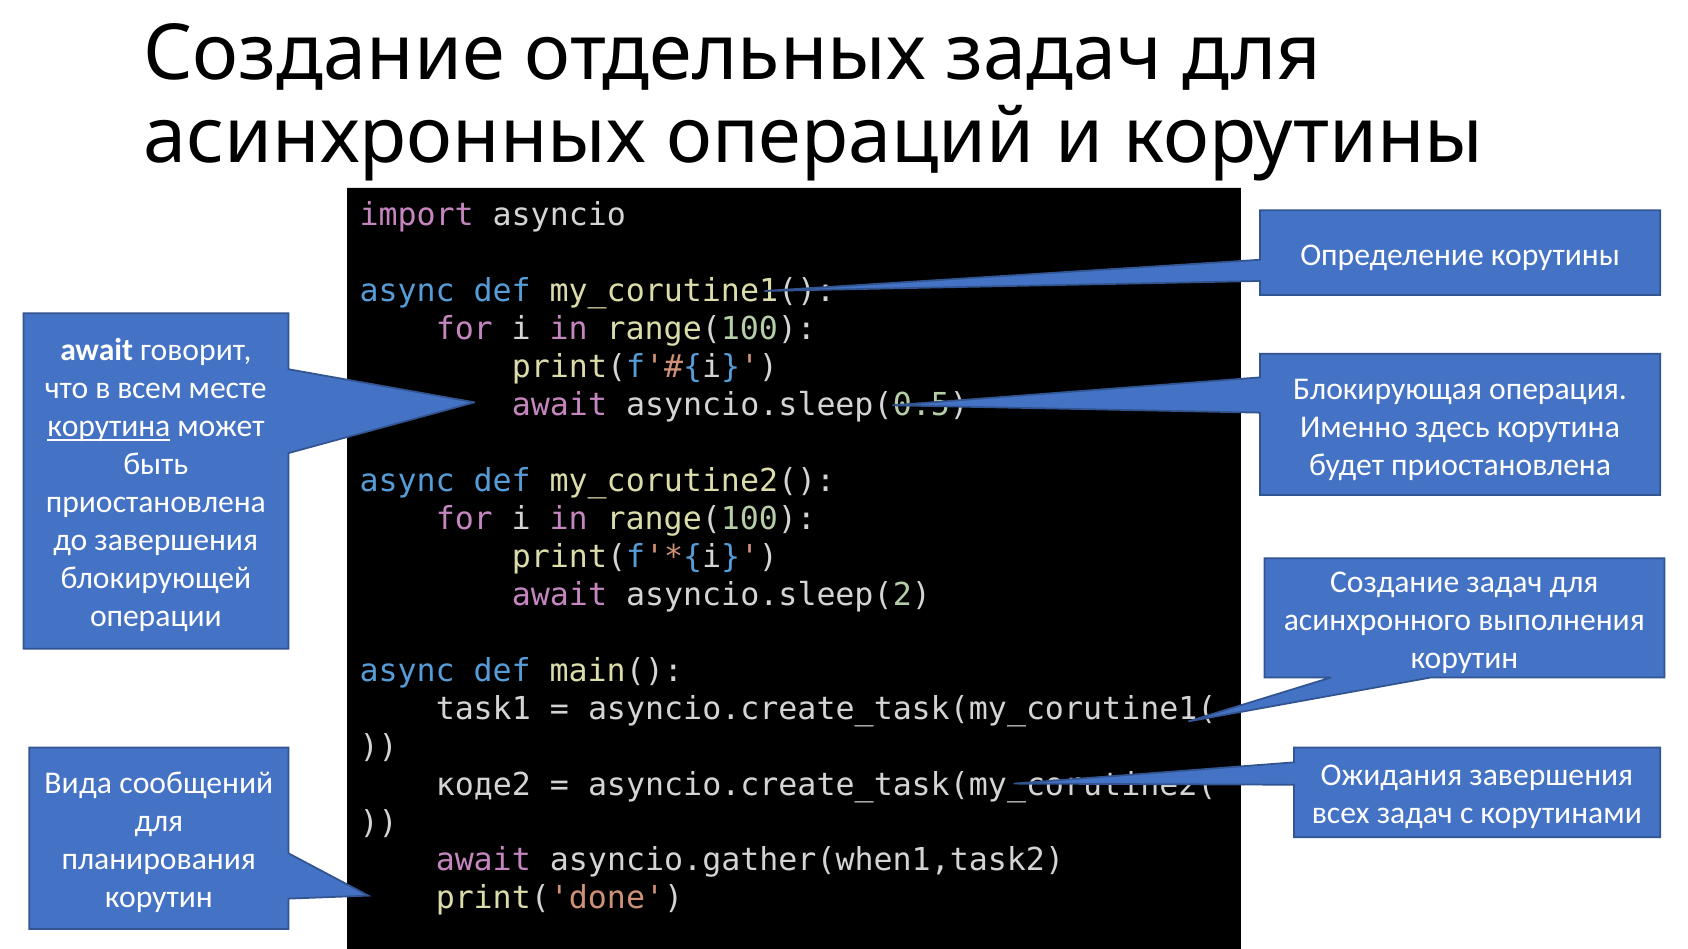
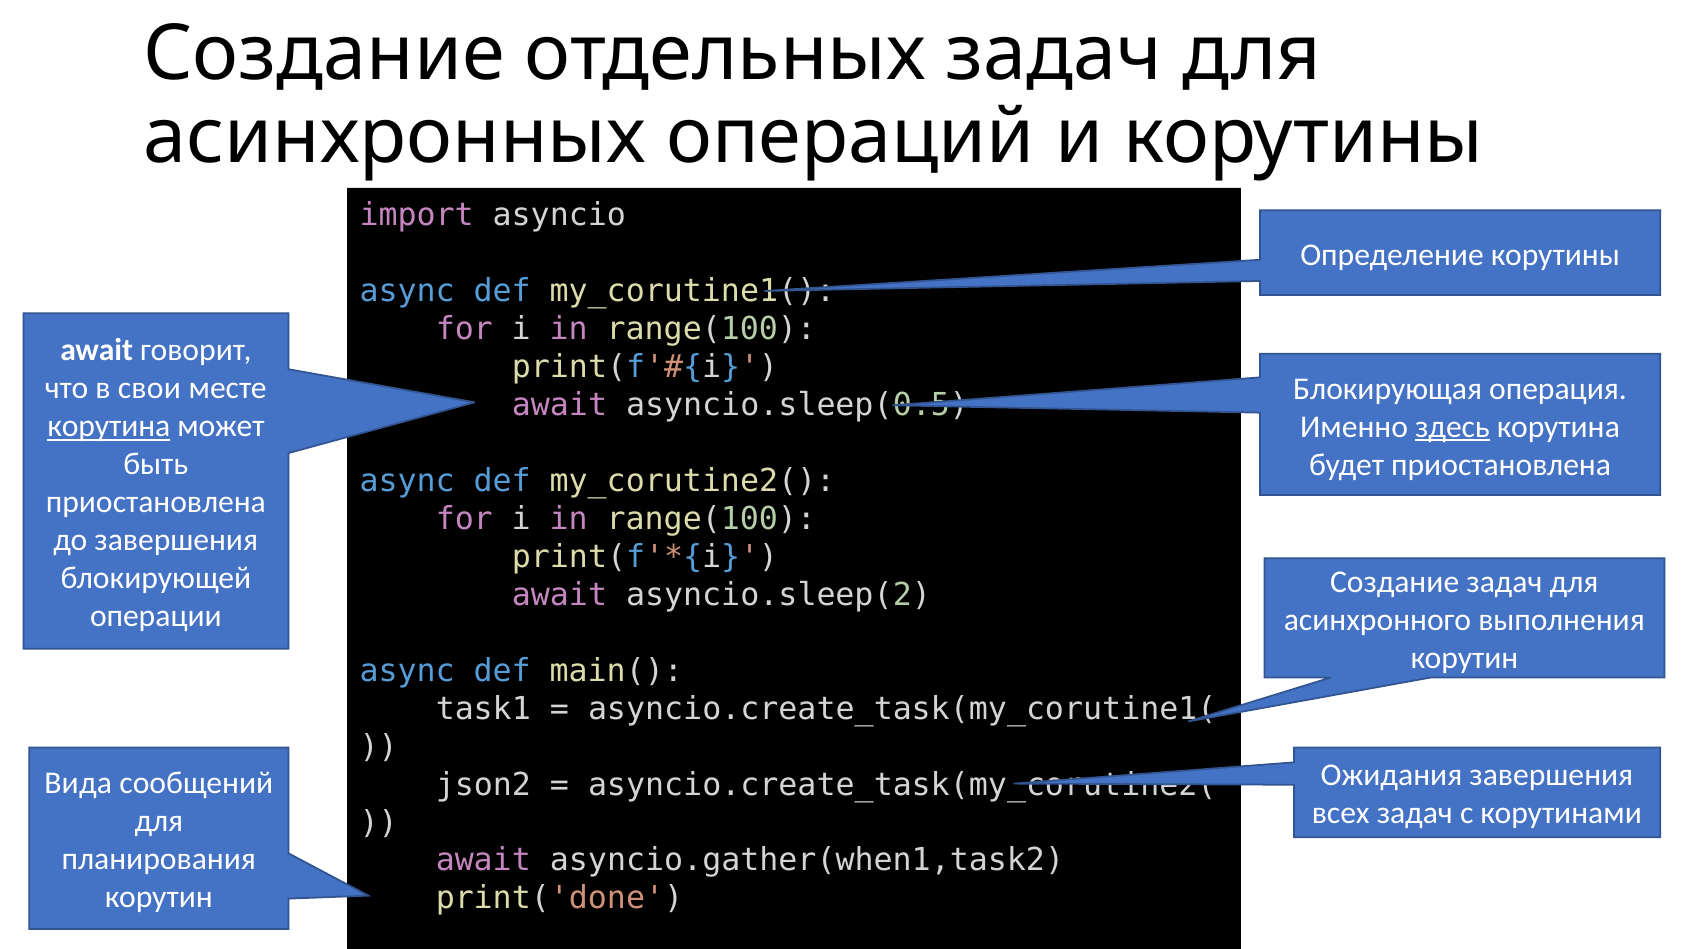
всем: всем -> свои
здесь underline: none -> present
коде2: коде2 -> json2
